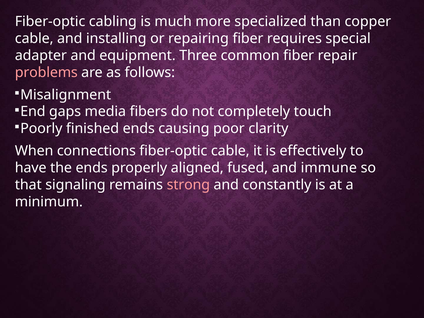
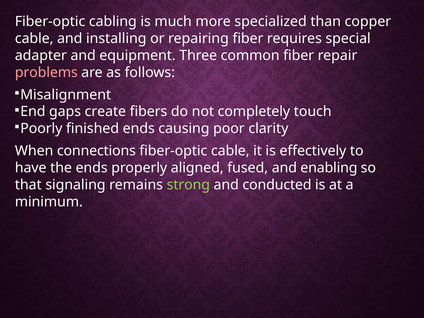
media: media -> create
immune: immune -> enabling
strong colour: pink -> light green
constantly: constantly -> conducted
